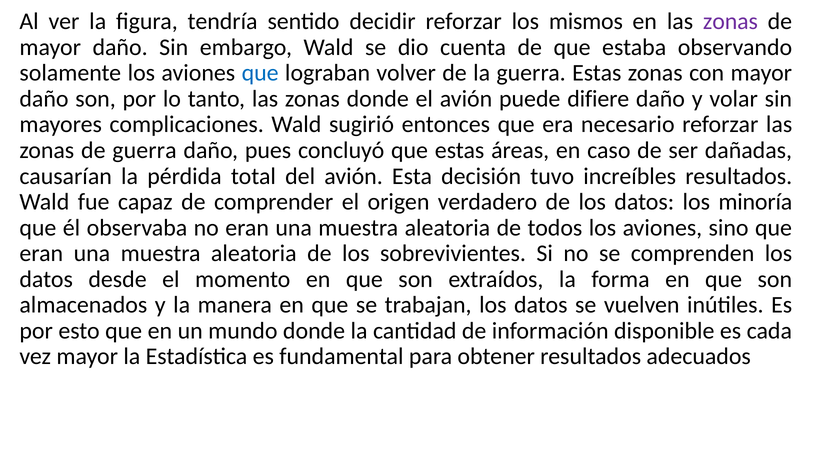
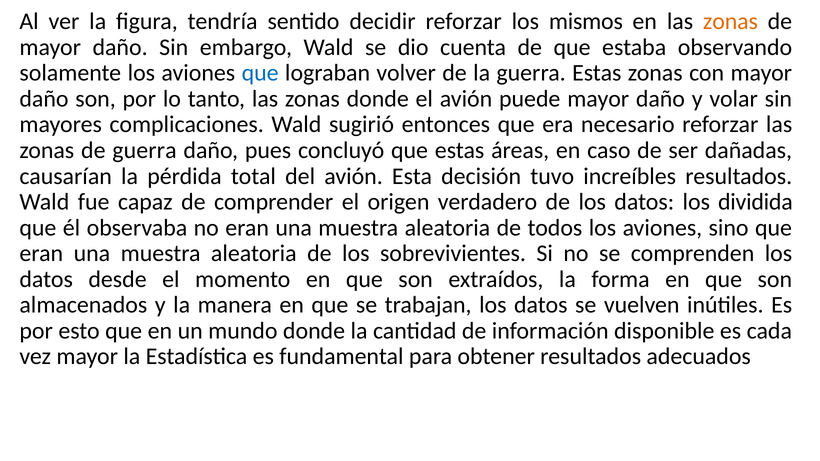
zonas at (730, 22) colour: purple -> orange
puede difiere: difiere -> mayor
minoría: minoría -> dividida
